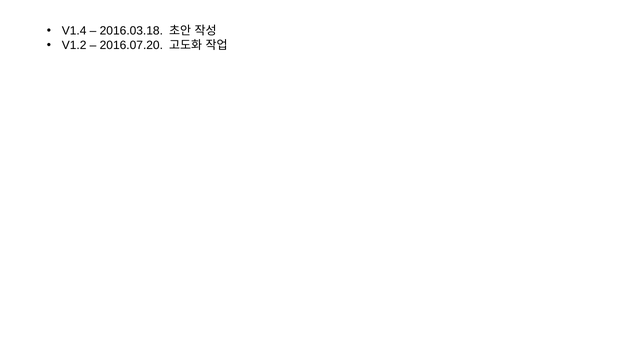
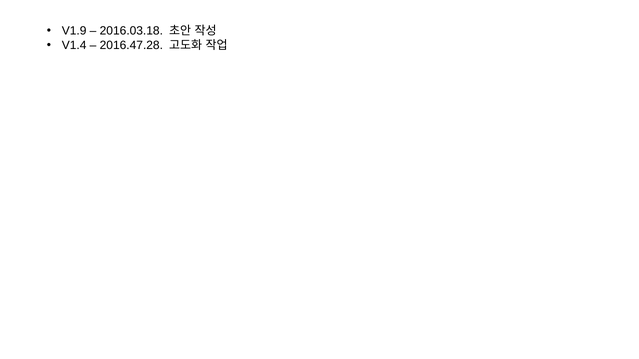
V1.4: V1.4 -> V1.9
V1.2: V1.2 -> V1.4
2016.07.20: 2016.07.20 -> 2016.47.28
